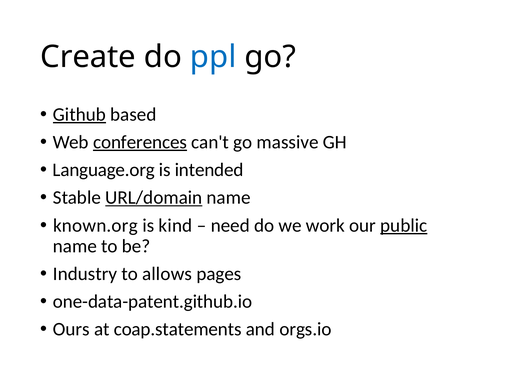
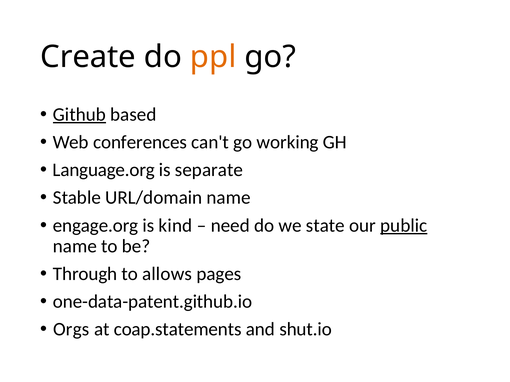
ppl colour: blue -> orange
conferences underline: present -> none
massive: massive -> working
intended: intended -> separate
URL/domain underline: present -> none
known.org: known.org -> engage.org
work: work -> state
Industry: Industry -> Through
Ours: Ours -> Orgs
orgs.io: orgs.io -> shut.io
